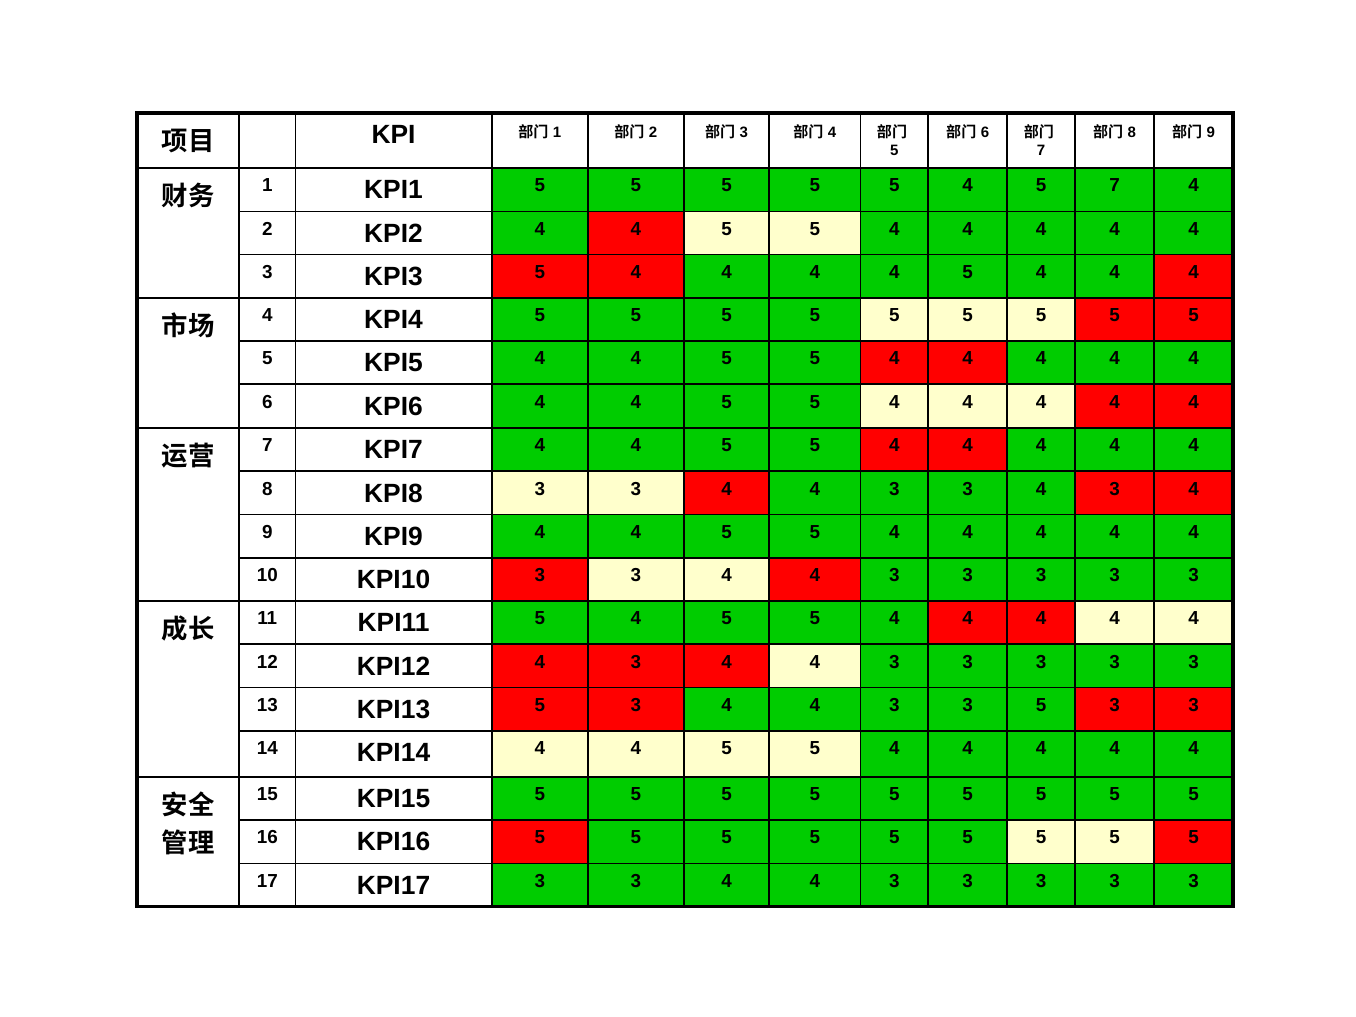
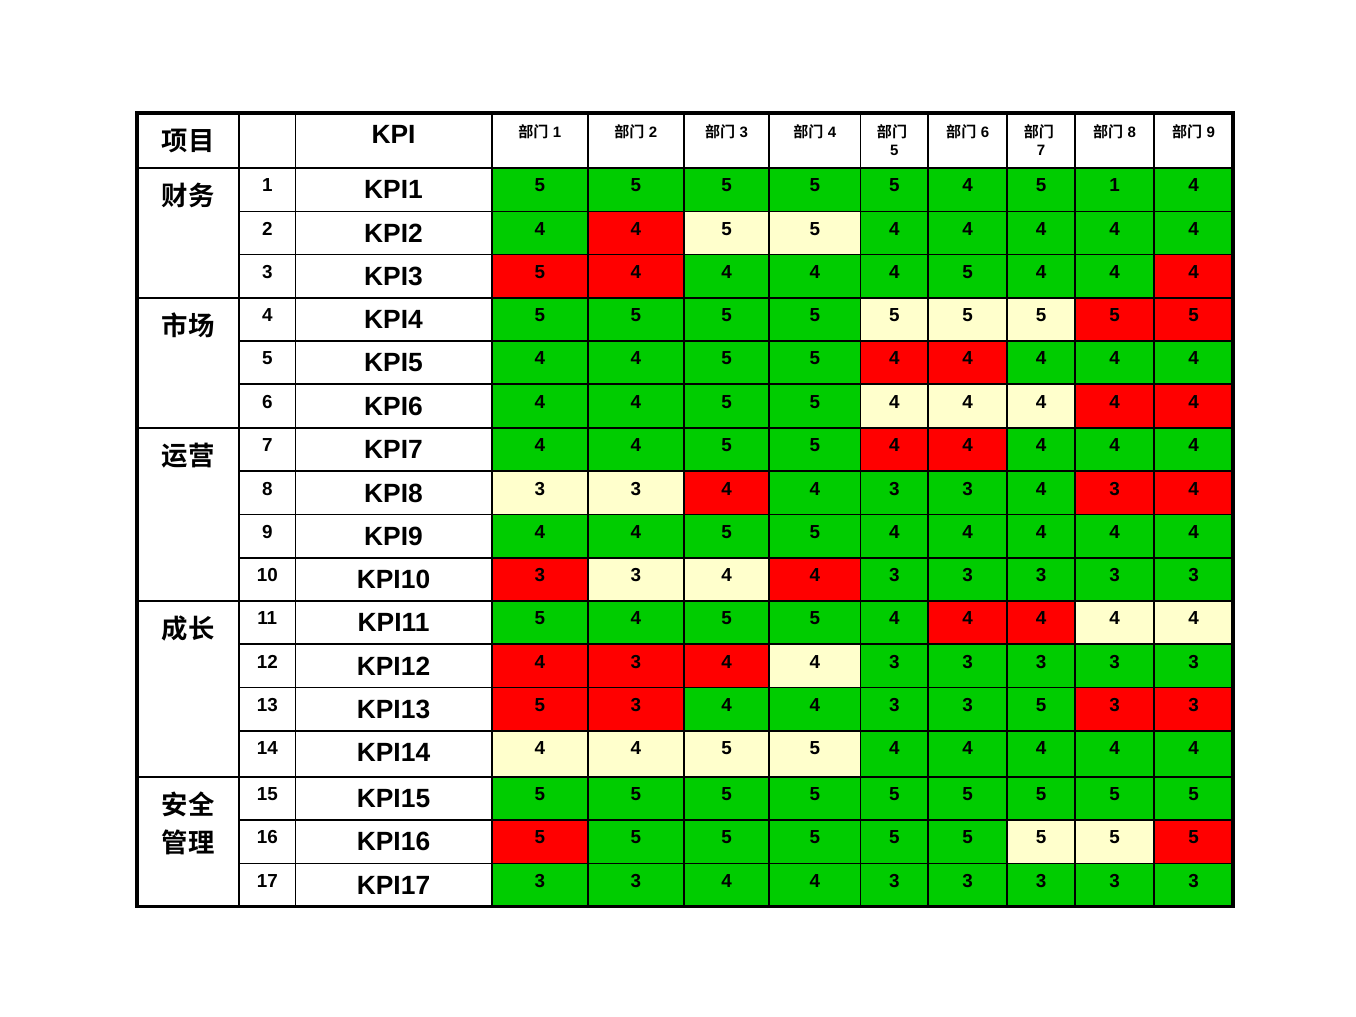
5 7: 7 -> 1
